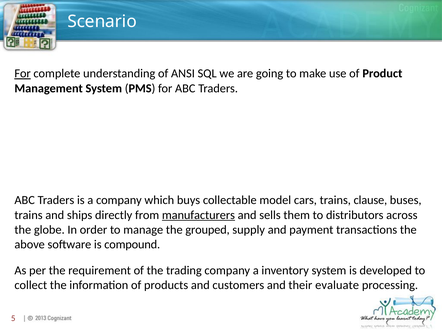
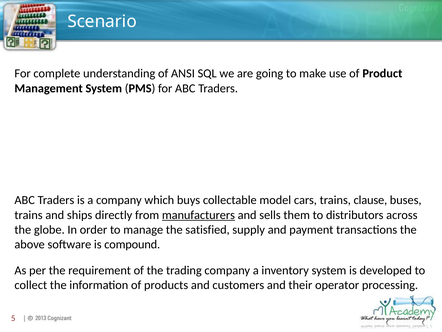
For at (23, 73) underline: present -> none
grouped: grouped -> satisfied
evaluate: evaluate -> operator
